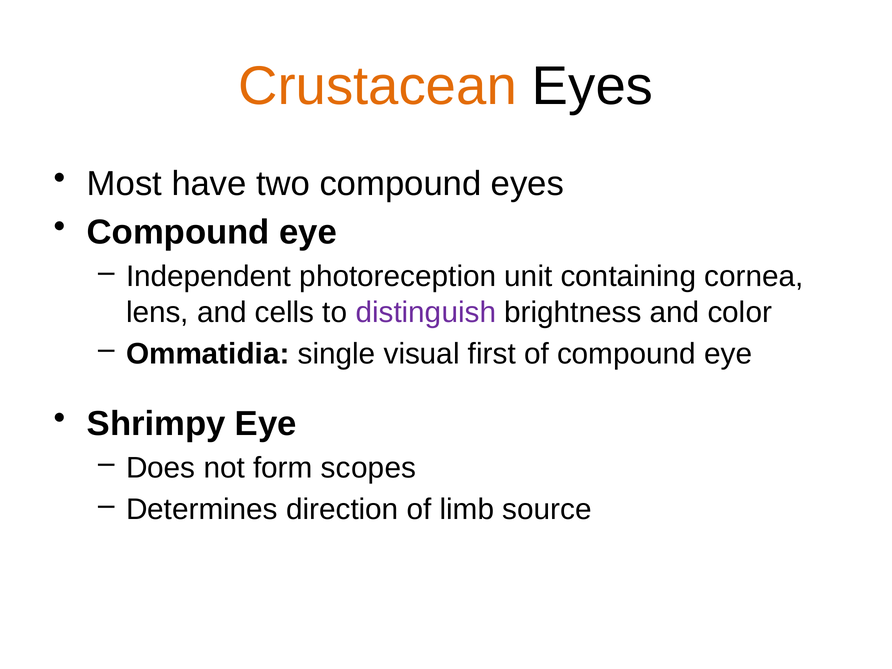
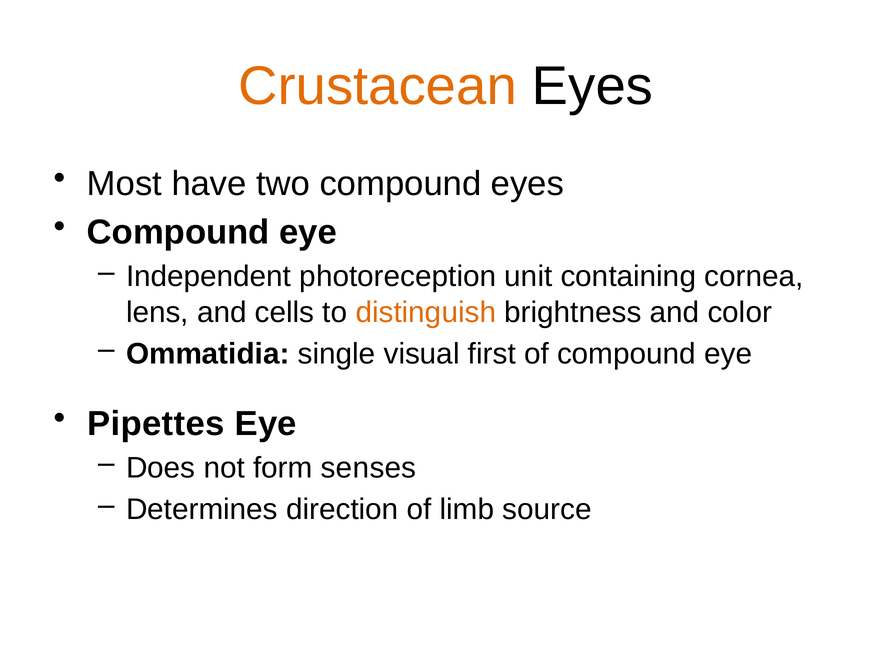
distinguish colour: purple -> orange
Shrimpy: Shrimpy -> Pipettes
scopes: scopes -> senses
